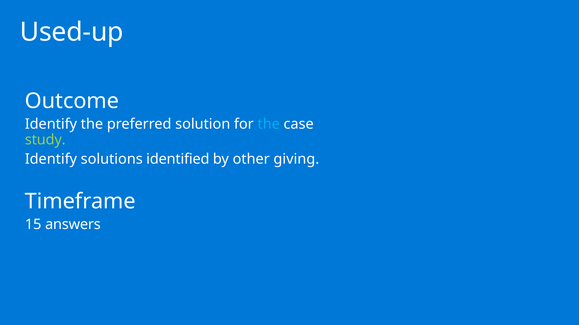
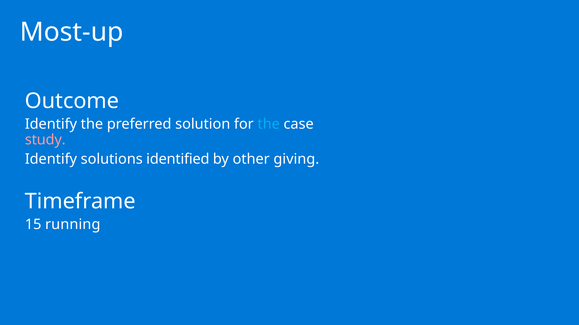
Used-up: Used-up -> Most-up
study colour: light green -> pink
answers: answers -> running
